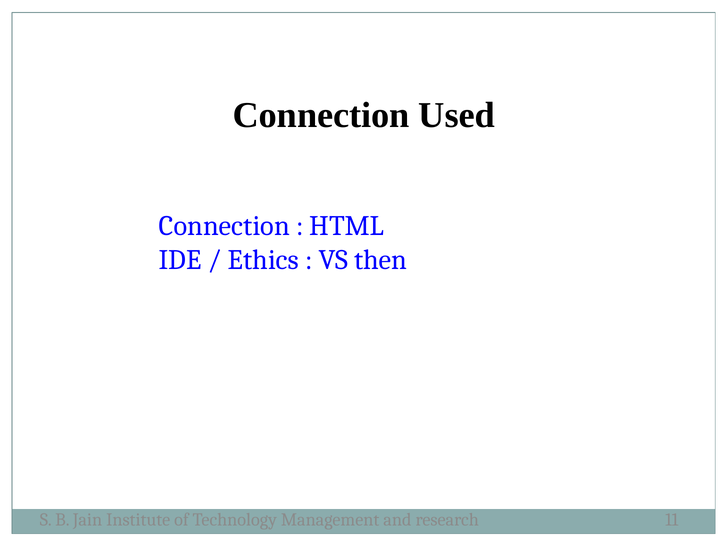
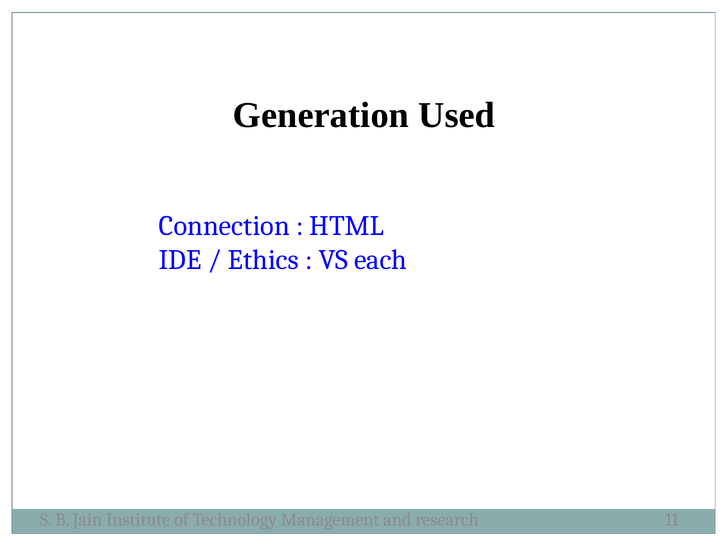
Connection at (321, 115): Connection -> Generation
then: then -> each
